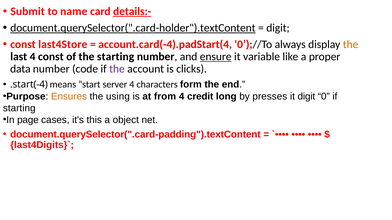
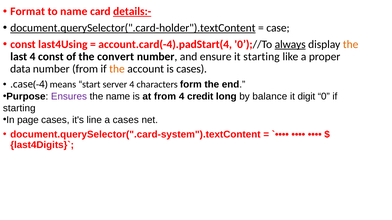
Submit: Submit -> Format
digit at (278, 28): digit -> case
last4Store: last4Store -> last4Using
always underline: none -> present
the starting: starting -> convert
ensure underline: present -> none
it variable: variable -> starting
number code: code -> from
the at (117, 69) colour: purple -> orange
is clicks: clicks -> cases
.start(-4: .start(-4 -> .case(-4
Ensures colour: orange -> purple
the using: using -> name
presses: presses -> balance
this: this -> line
a object: object -> cases
document.querySelector(".card-padding").textContent: document.querySelector(".card-padding").textContent -> document.querySelector(".card-system").textContent
